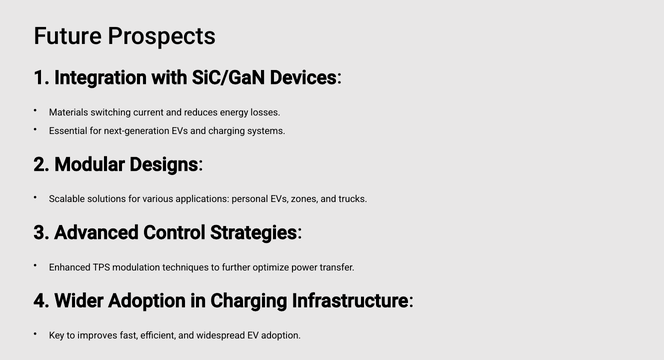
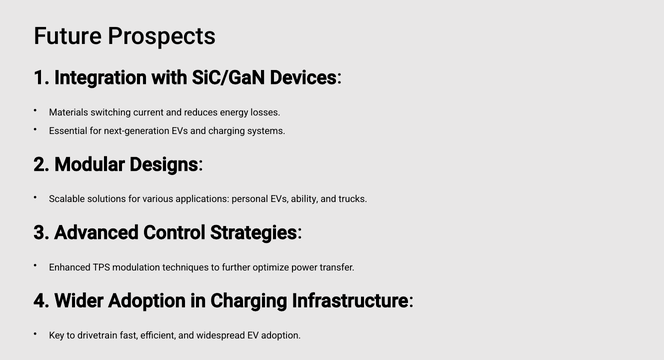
zones: zones -> ability
improves: improves -> drivetrain
